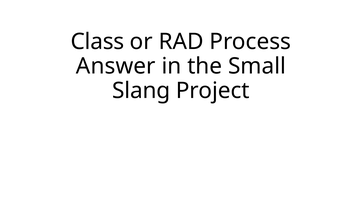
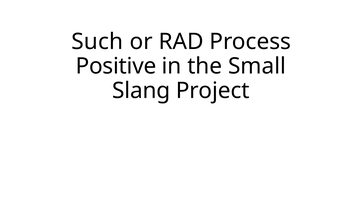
Class: Class -> Such
Answer: Answer -> Positive
